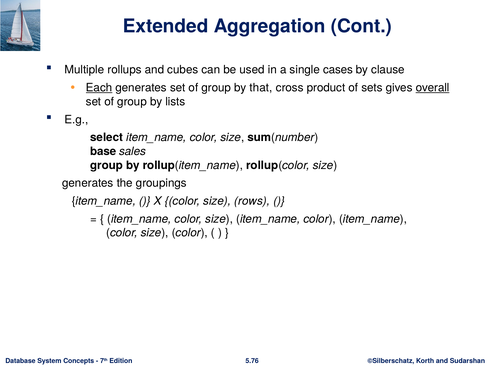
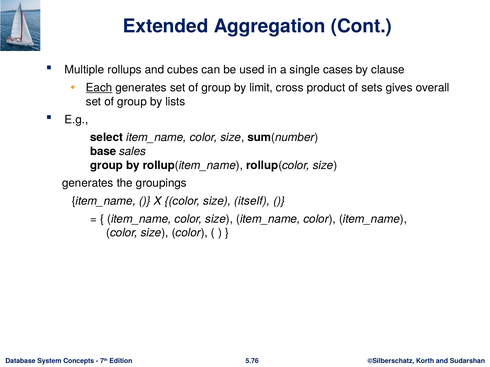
that: that -> limit
overall underline: present -> none
rows: rows -> itself
